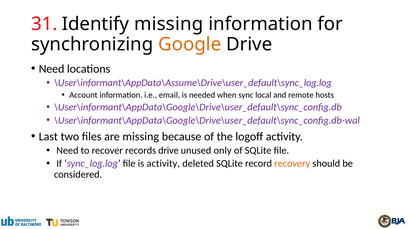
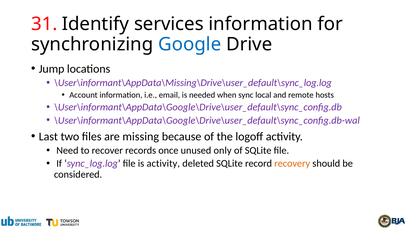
missing at (169, 24): missing -> services
Google colour: orange -> blue
Need at (52, 69): Need -> Jump
\User\informant\AppData\Assume\Drive\user_default\sync_log.log: \User\informant\AppData\Assume\Drive\user_default\sync_log.log -> \User\informant\AppData\Missing\Drive\user_default\sync_log.log
records drive: drive -> once
